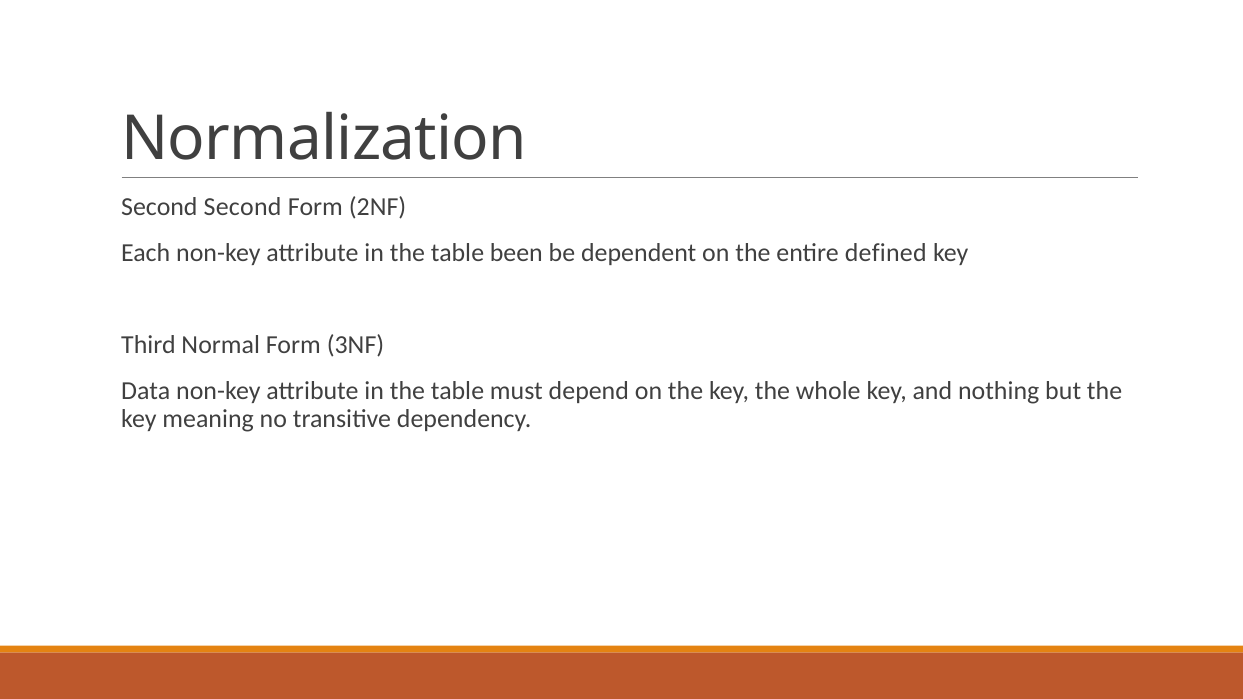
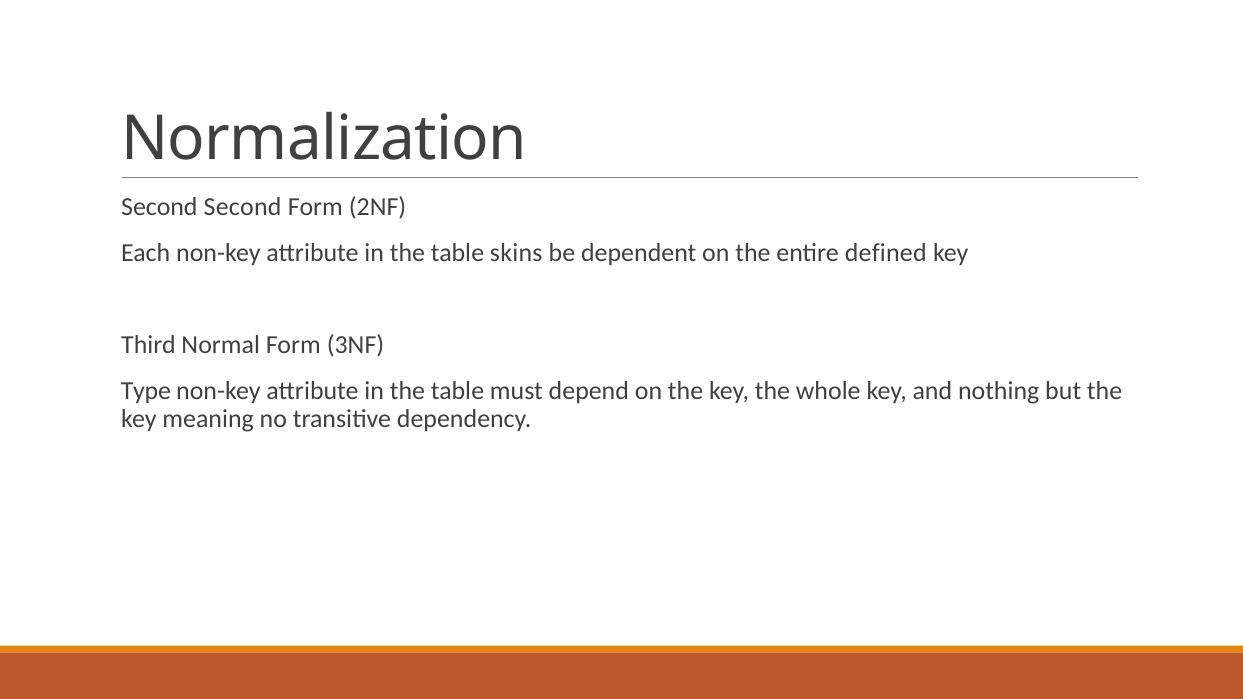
been: been -> skins
Data: Data -> Type
